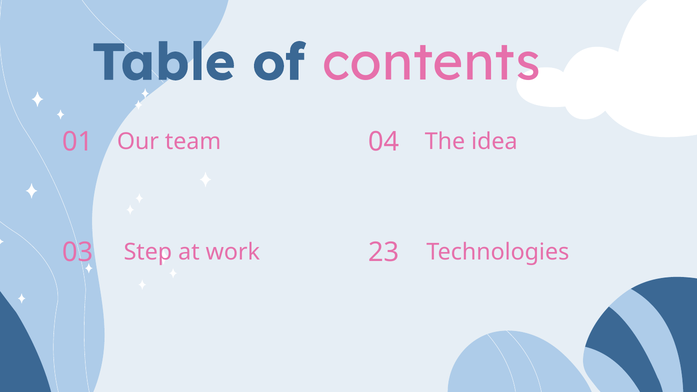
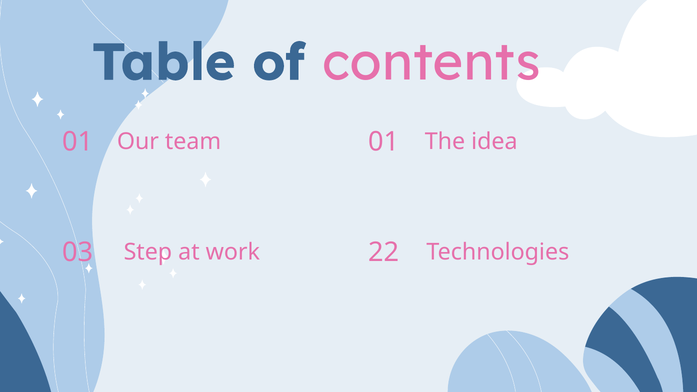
01 04: 04 -> 01
23: 23 -> 22
